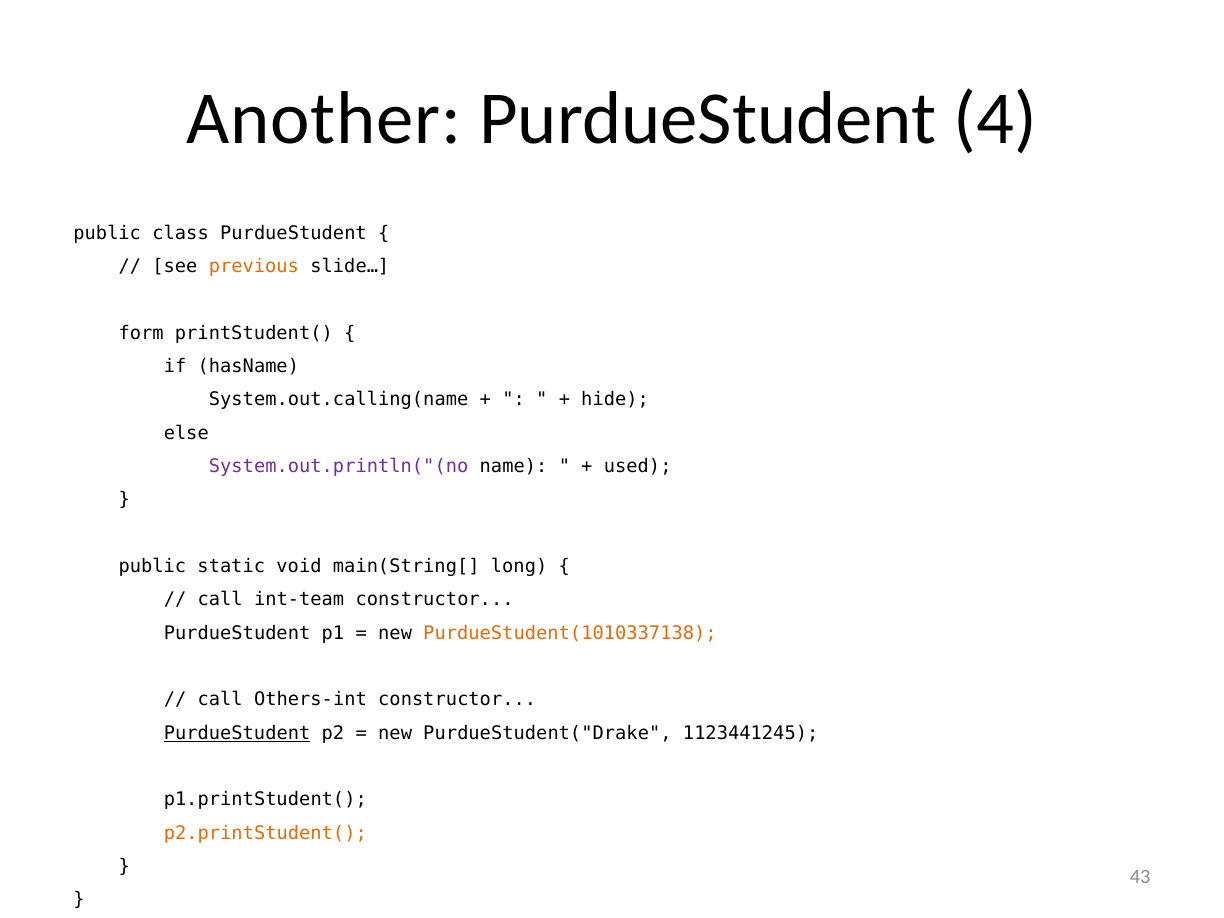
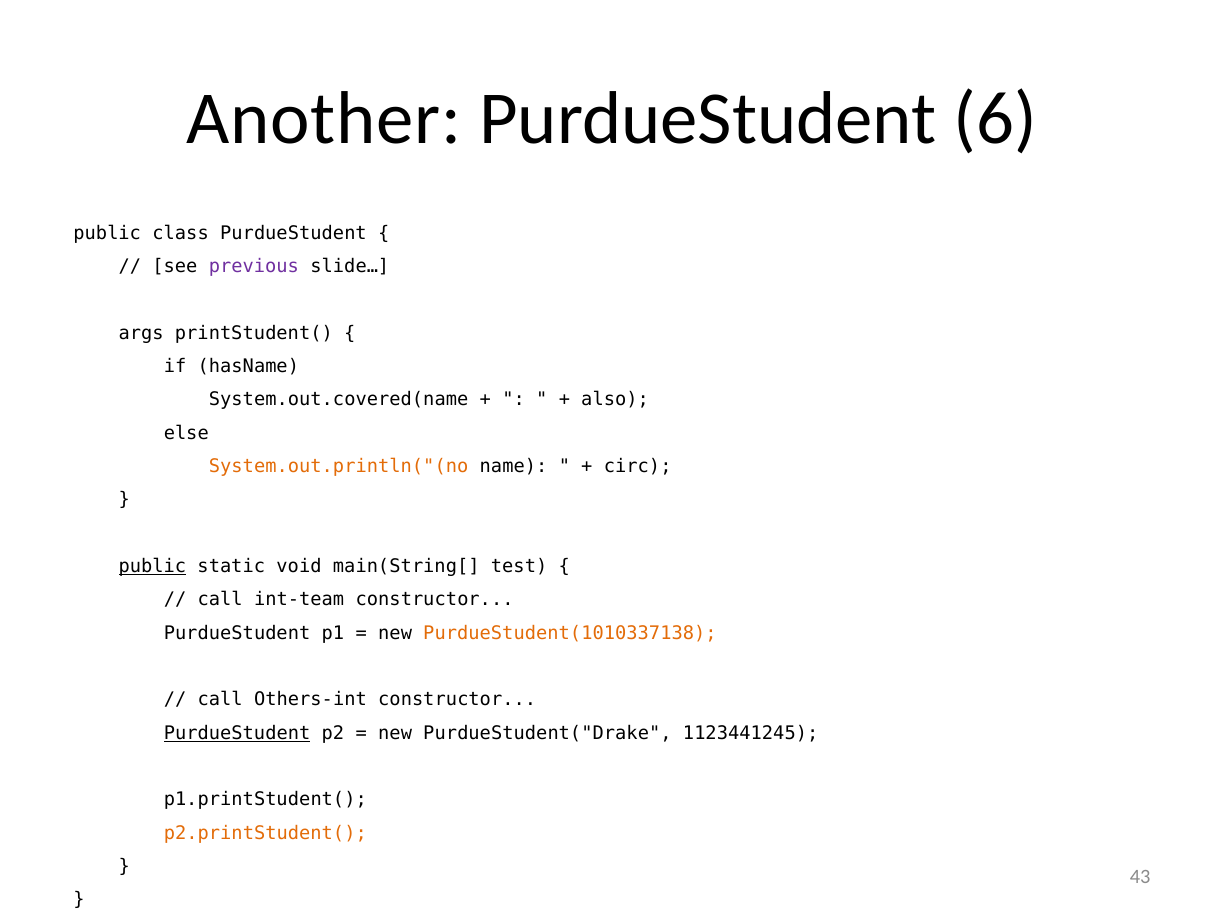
4: 4 -> 6
previous colour: orange -> purple
form: form -> args
System.out.calling(name: System.out.calling(name -> System.out.covered(name
hide: hide -> also
System.out.println("(no colour: purple -> orange
used: used -> circ
public at (152, 566) underline: none -> present
long: long -> test
